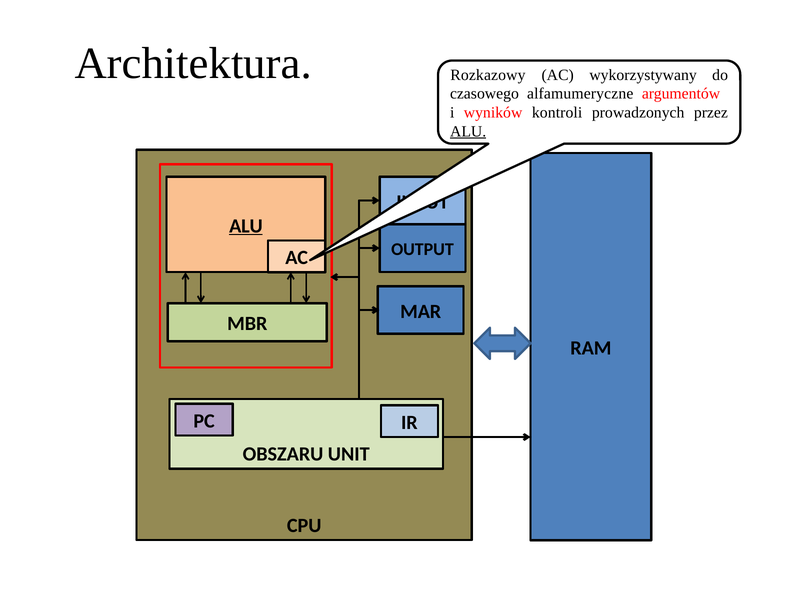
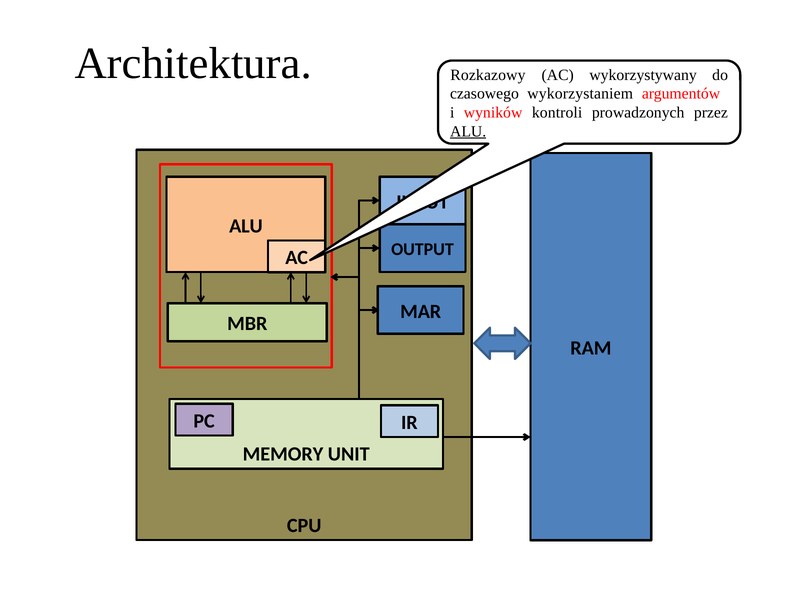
alfamumeryczne: alfamumeryczne -> wykorzystaniem
ALU at (246, 226) underline: present -> none
OBSZARU: OBSZARU -> MEMORY
